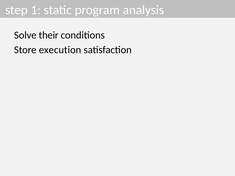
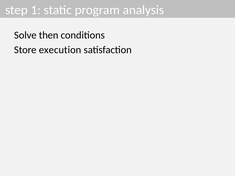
their: their -> then
